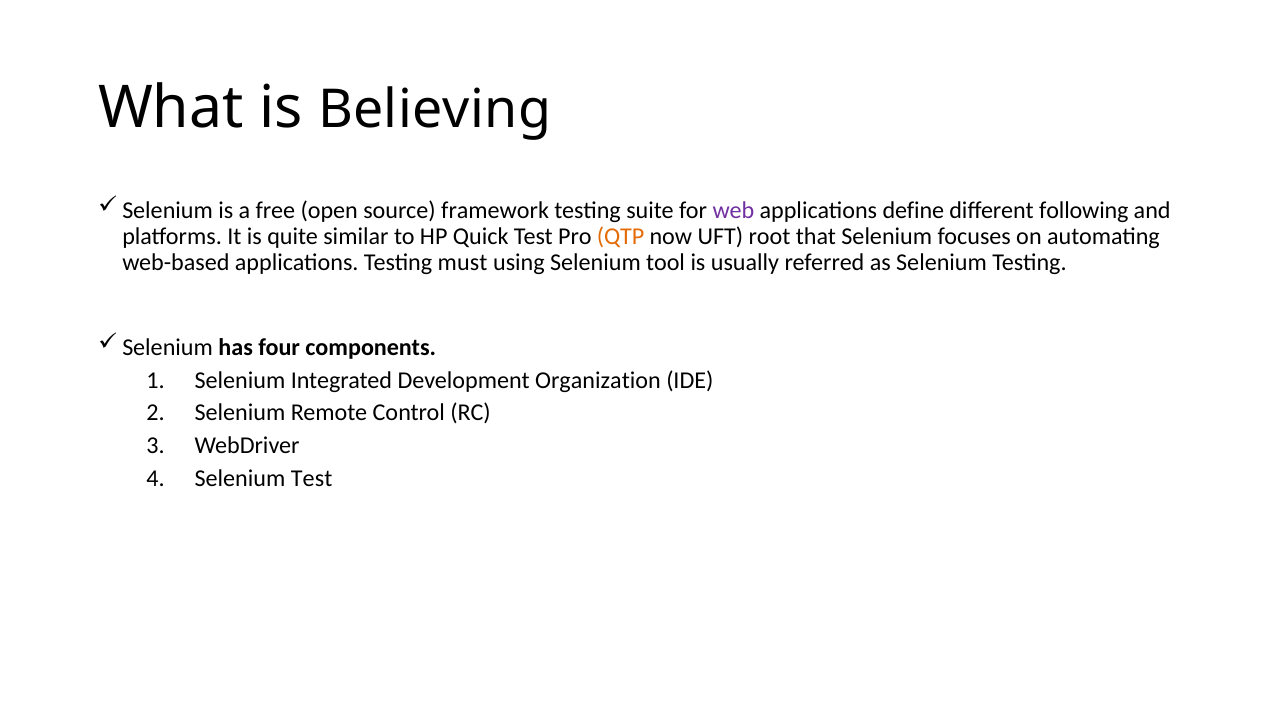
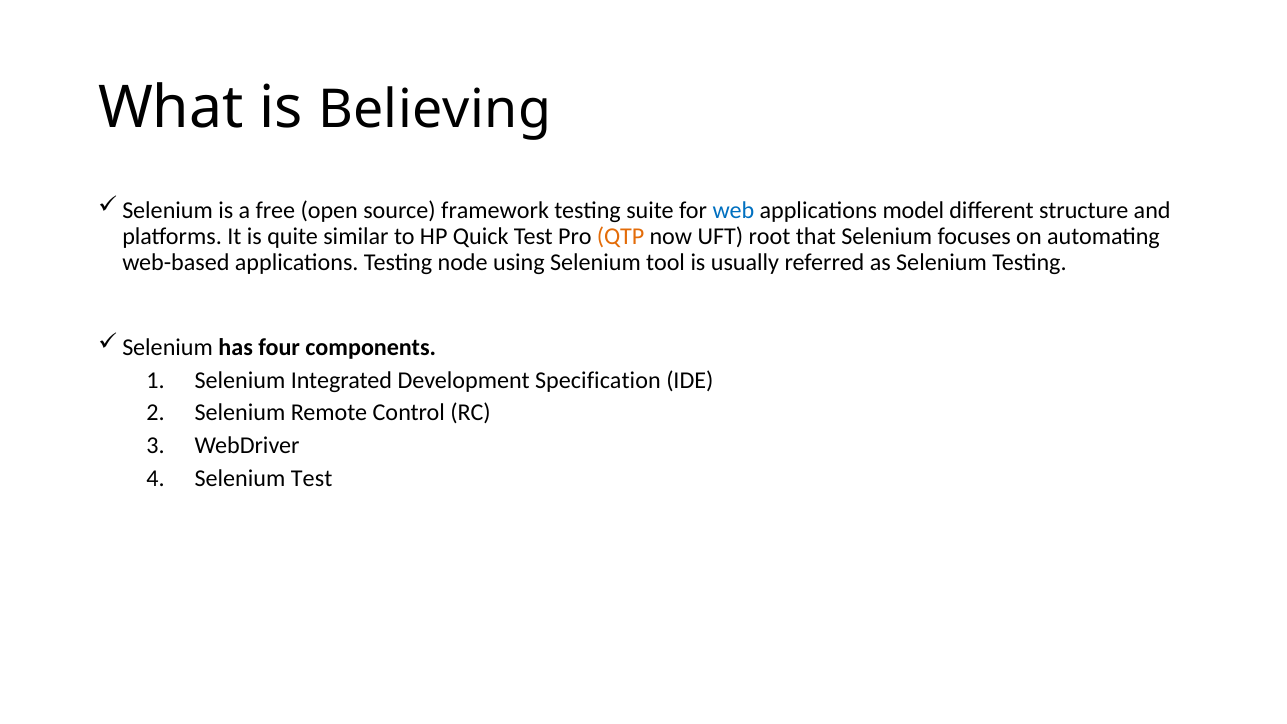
web colour: purple -> blue
define: define -> model
following: following -> structure
must: must -> node
Organization: Organization -> Specification
